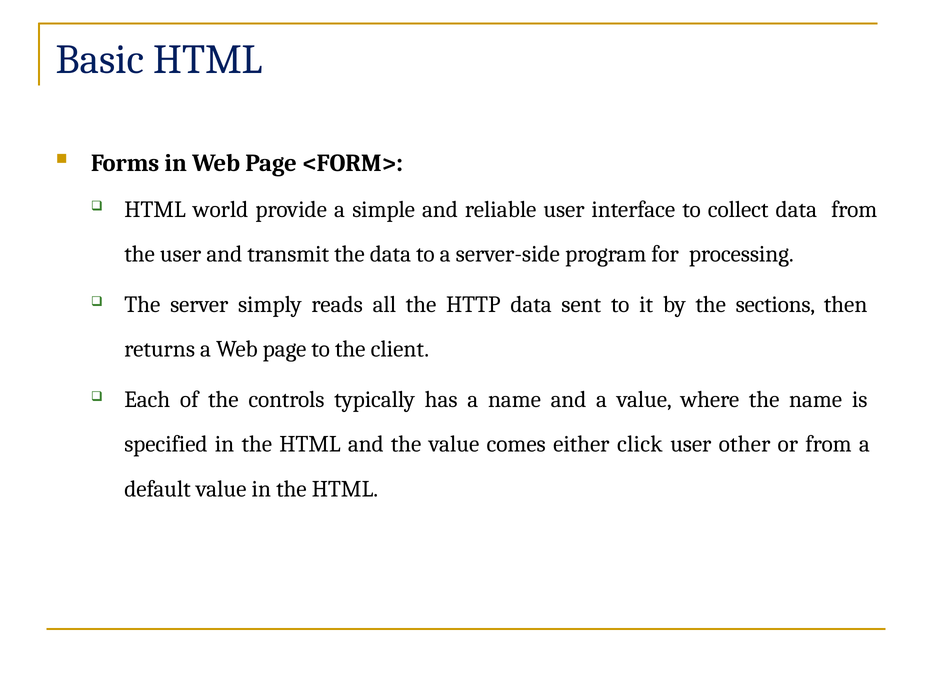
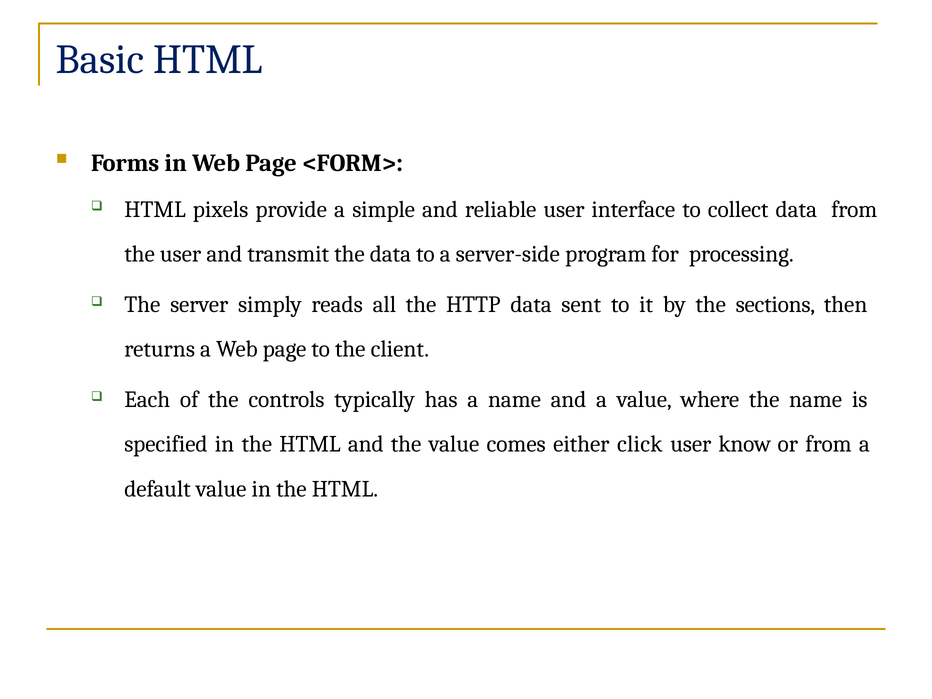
world: world -> pixels
other: other -> know
